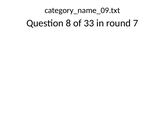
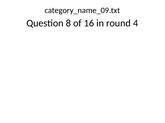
33: 33 -> 16
7: 7 -> 4
